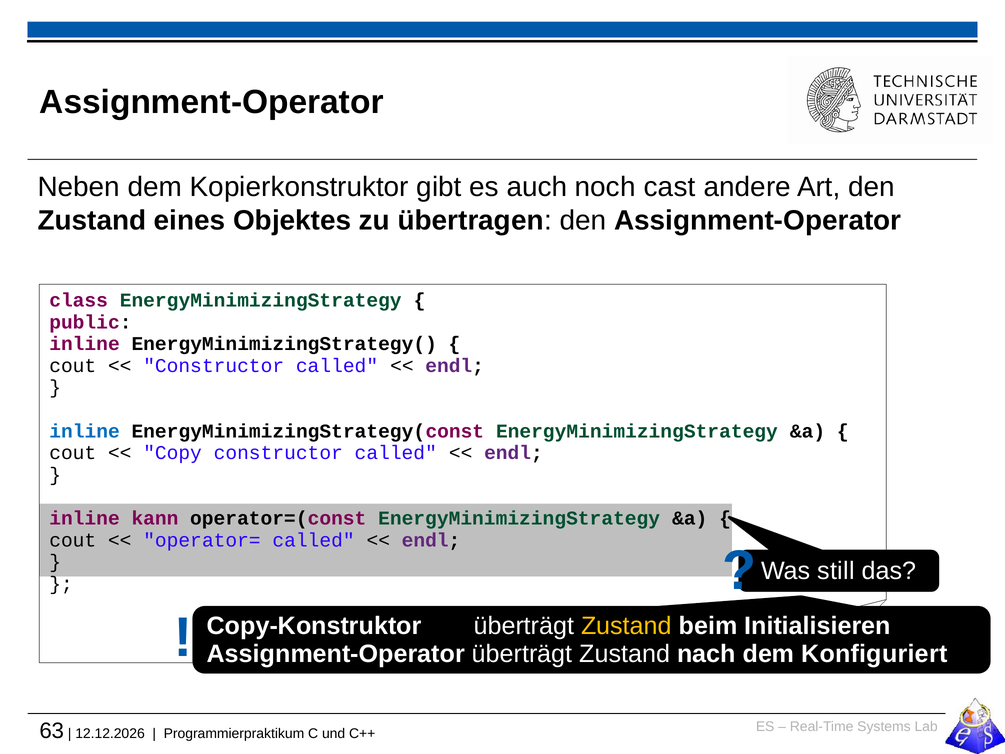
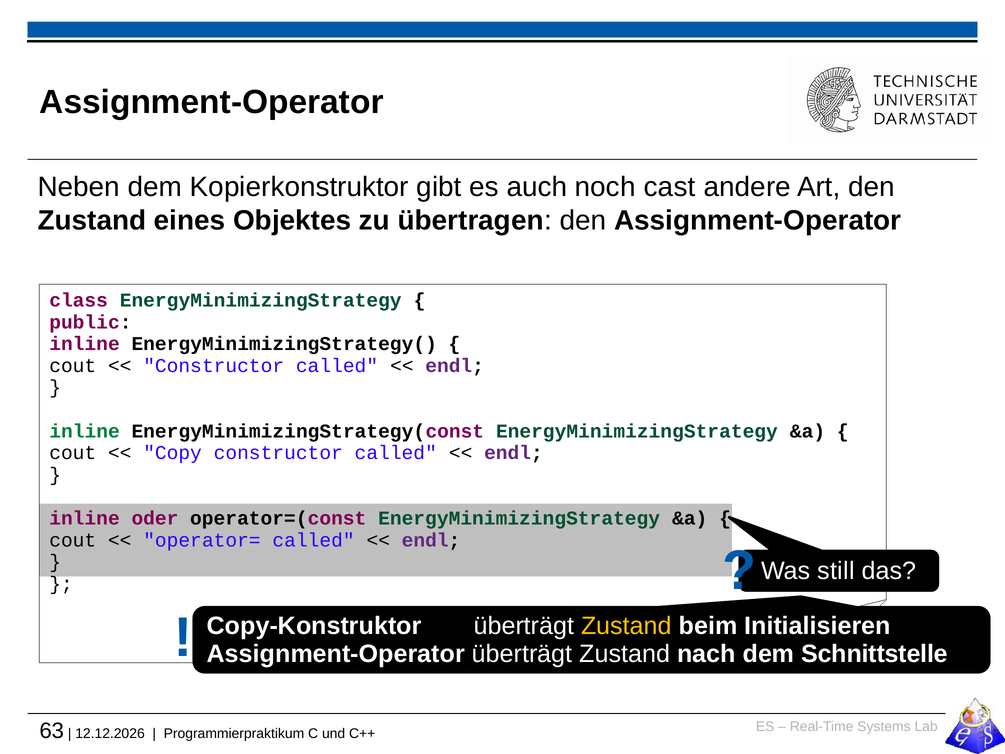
inline at (85, 431) colour: blue -> green
kann: kann -> oder
Konfiguriert: Konfiguriert -> Schnittstelle
